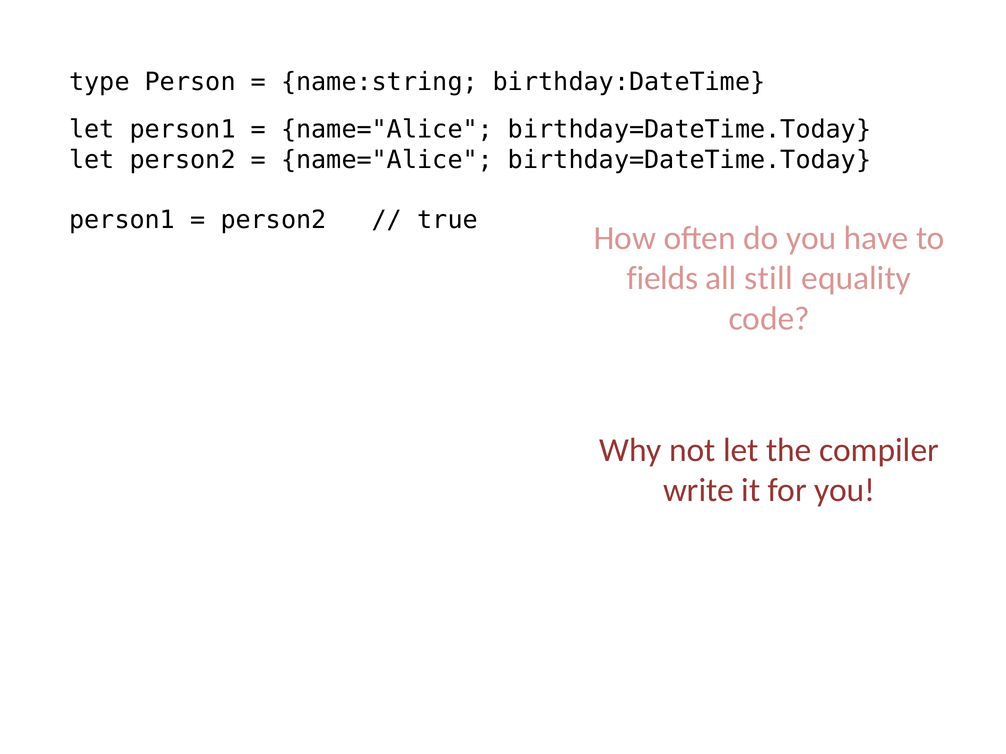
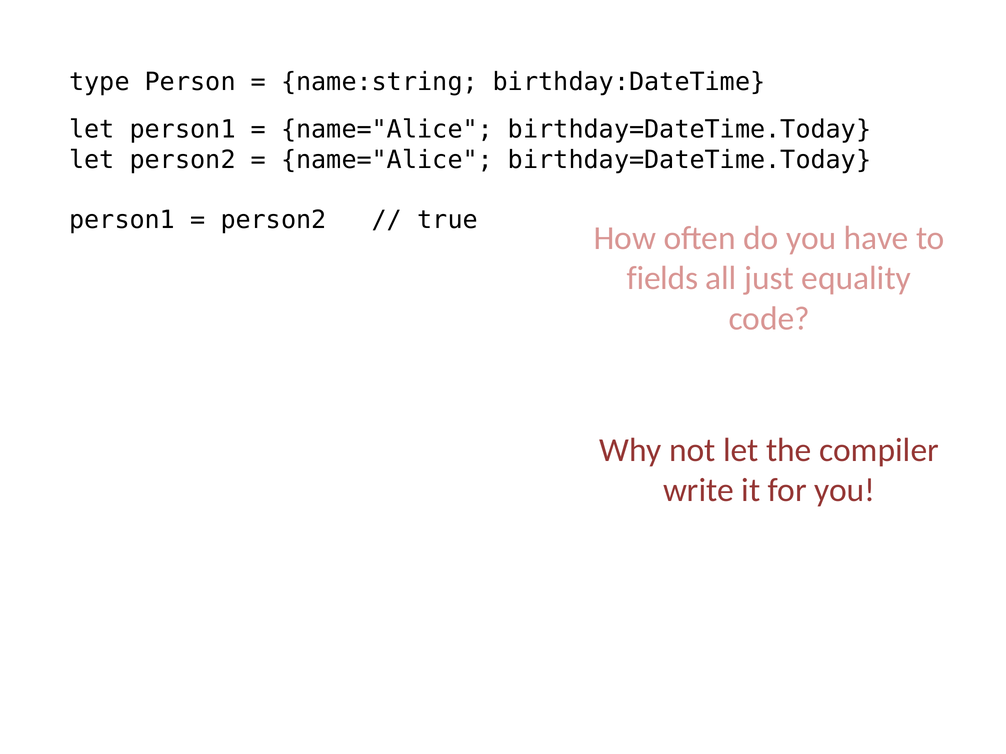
still: still -> just
